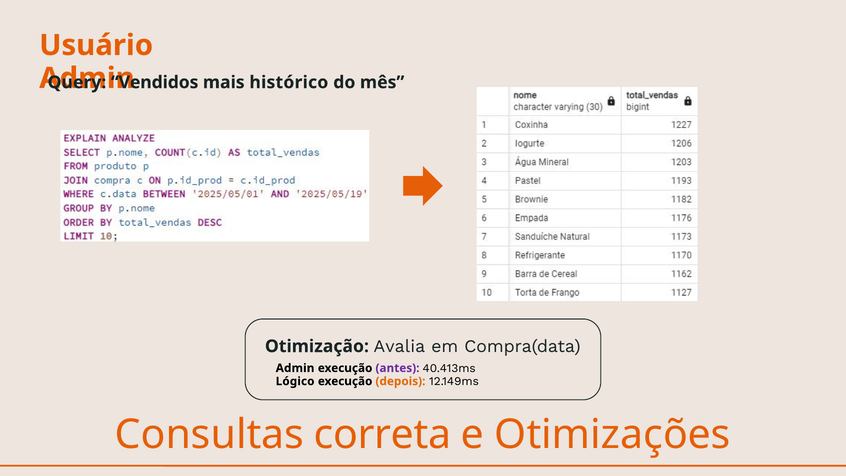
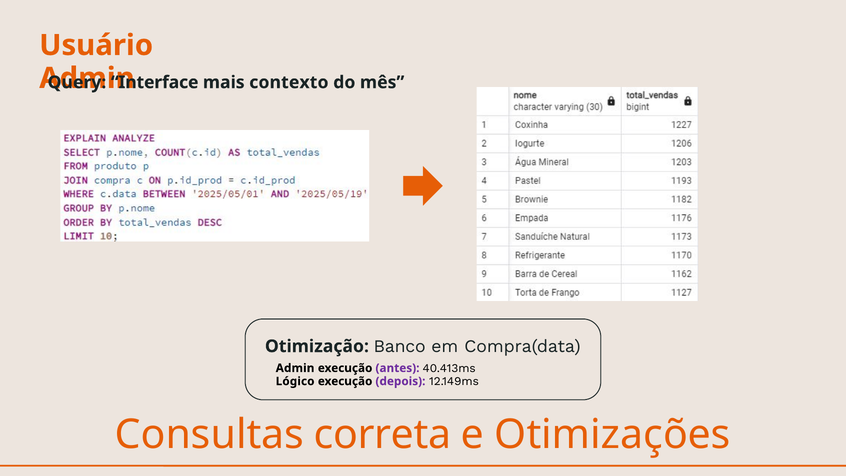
Vendidos: Vendidos -> Interface
histórico: histórico -> contexto
Avalia: Avalia -> Banco
depois colour: orange -> purple
